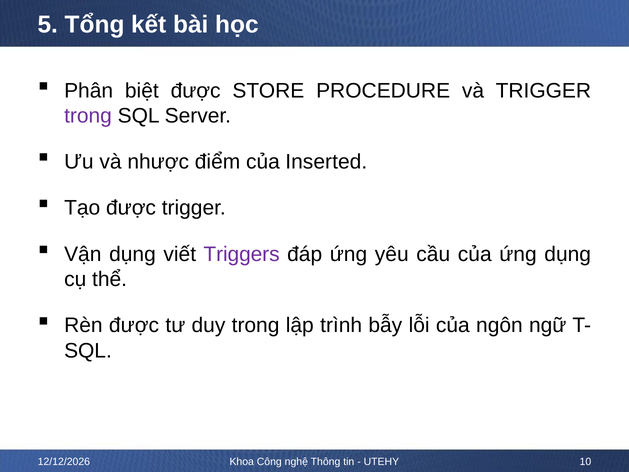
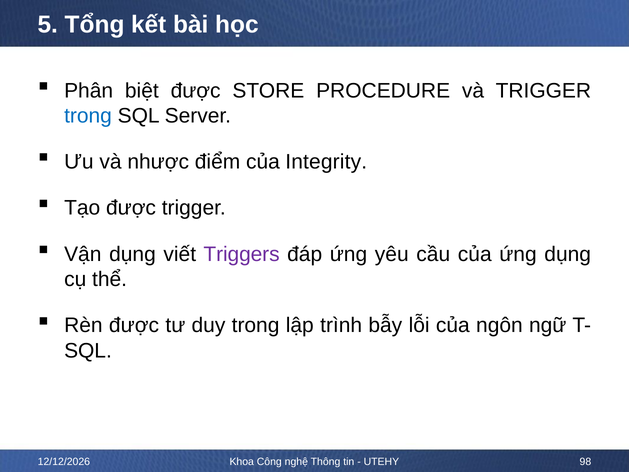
trong at (88, 116) colour: purple -> blue
Inserted: Inserted -> Integrity
10: 10 -> 98
